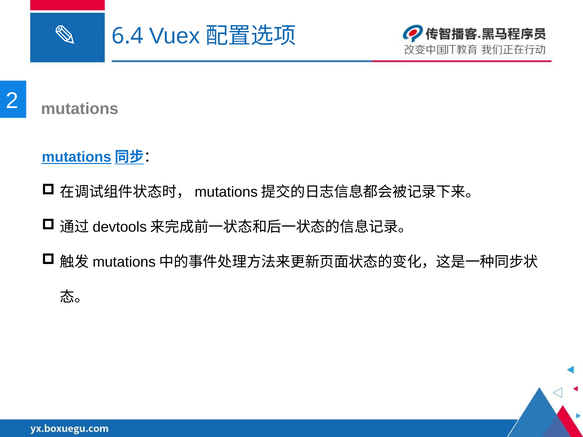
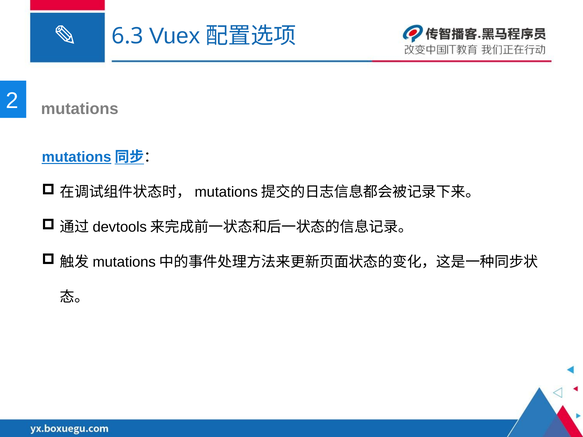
6.4: 6.4 -> 6.3
